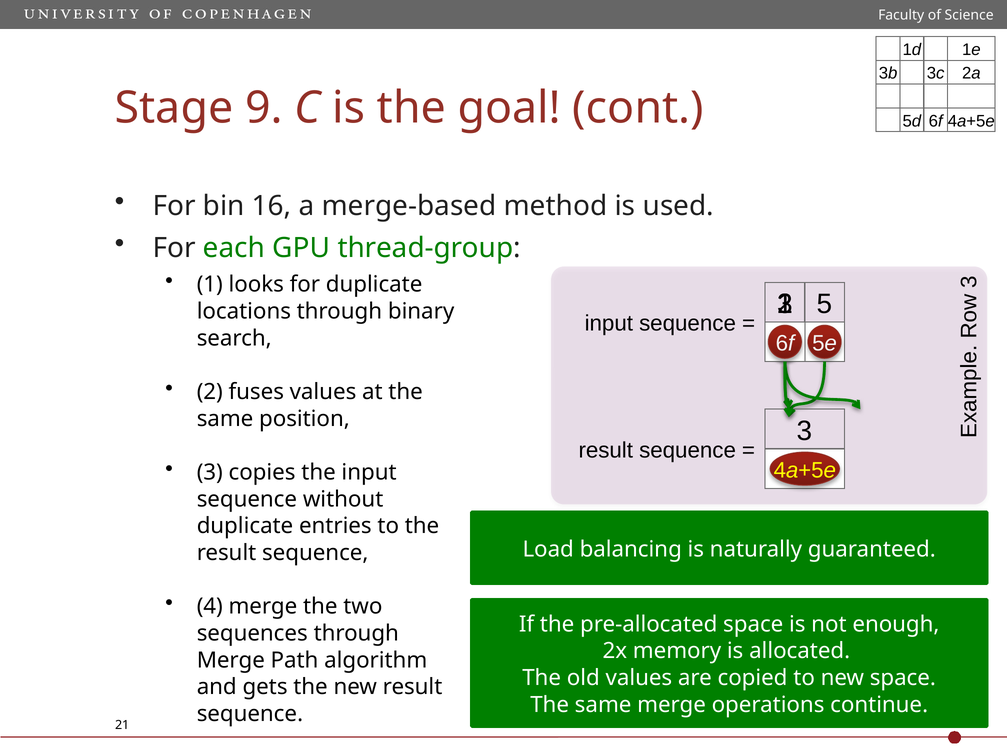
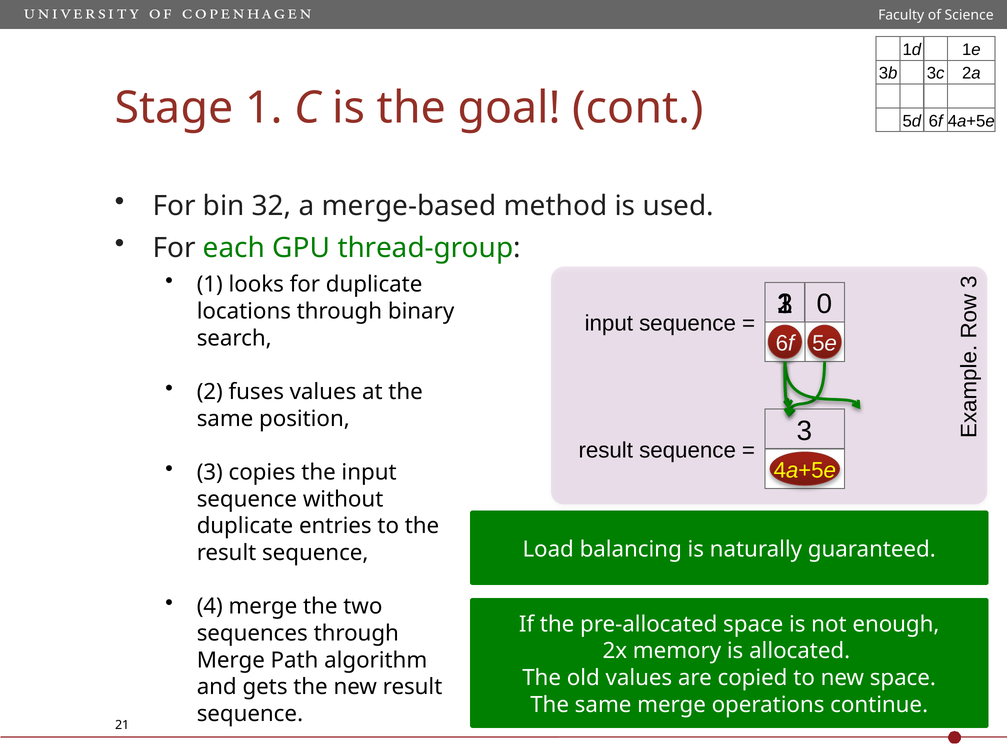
Stage 9: 9 -> 1
16: 16 -> 32
5 at (825, 304): 5 -> 0
